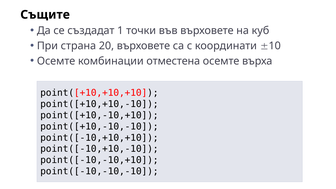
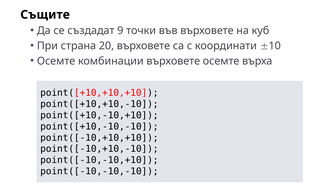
1: 1 -> 9
комбинации отместена: отместена -> върховете
